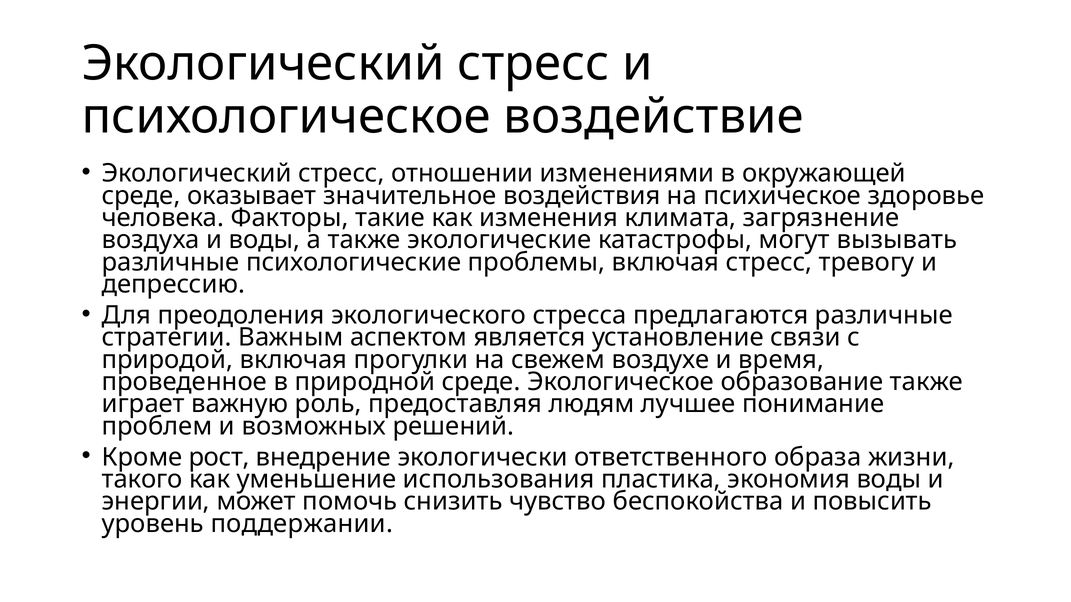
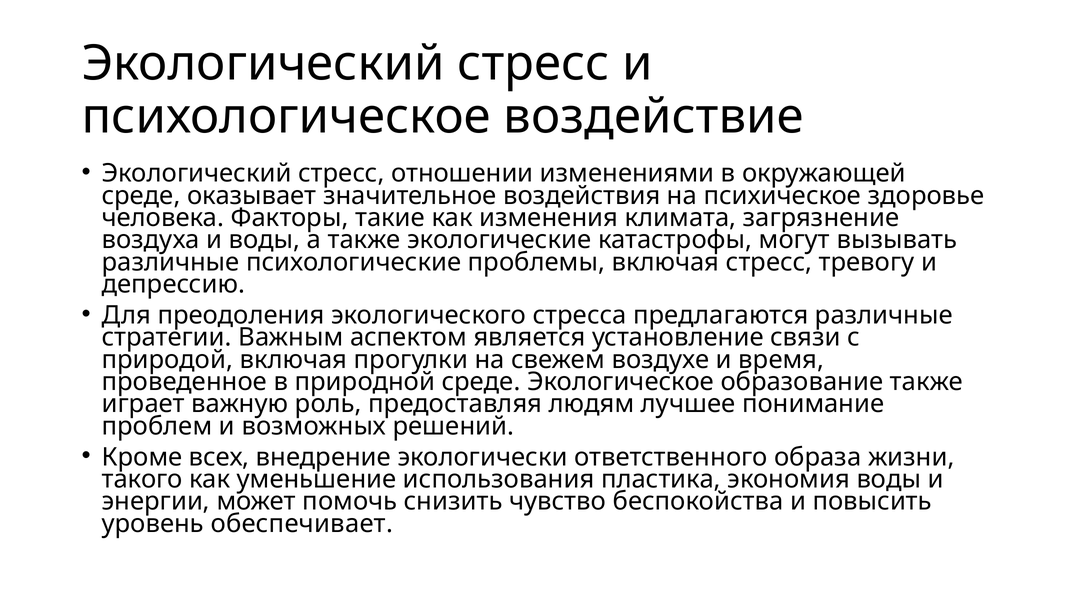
рост: рост -> всех
поддержании: поддержании -> обеспечивает
